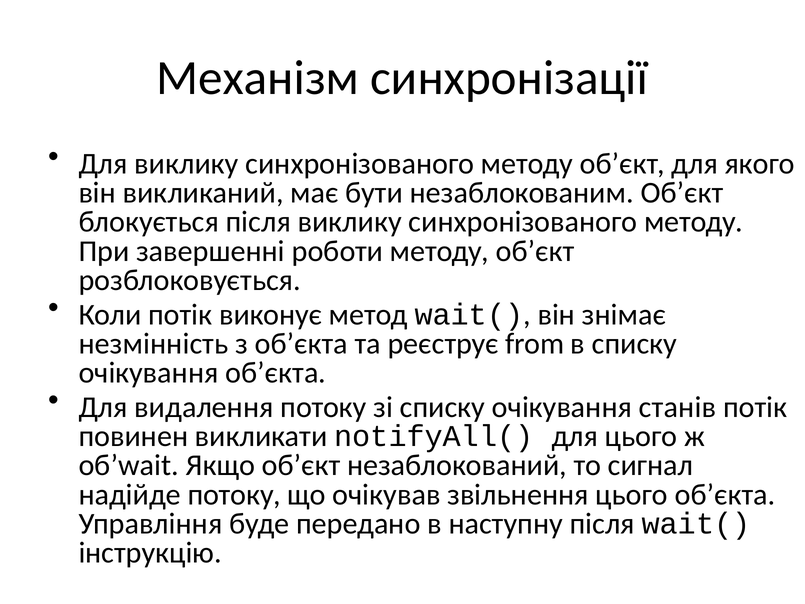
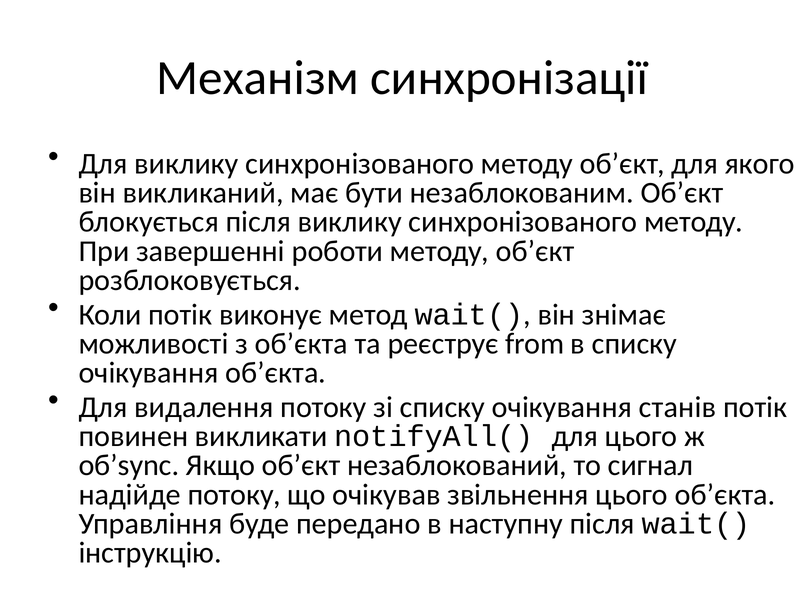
незмінність: незмінність -> можливості
об’wait: об’wait -> об’sync
